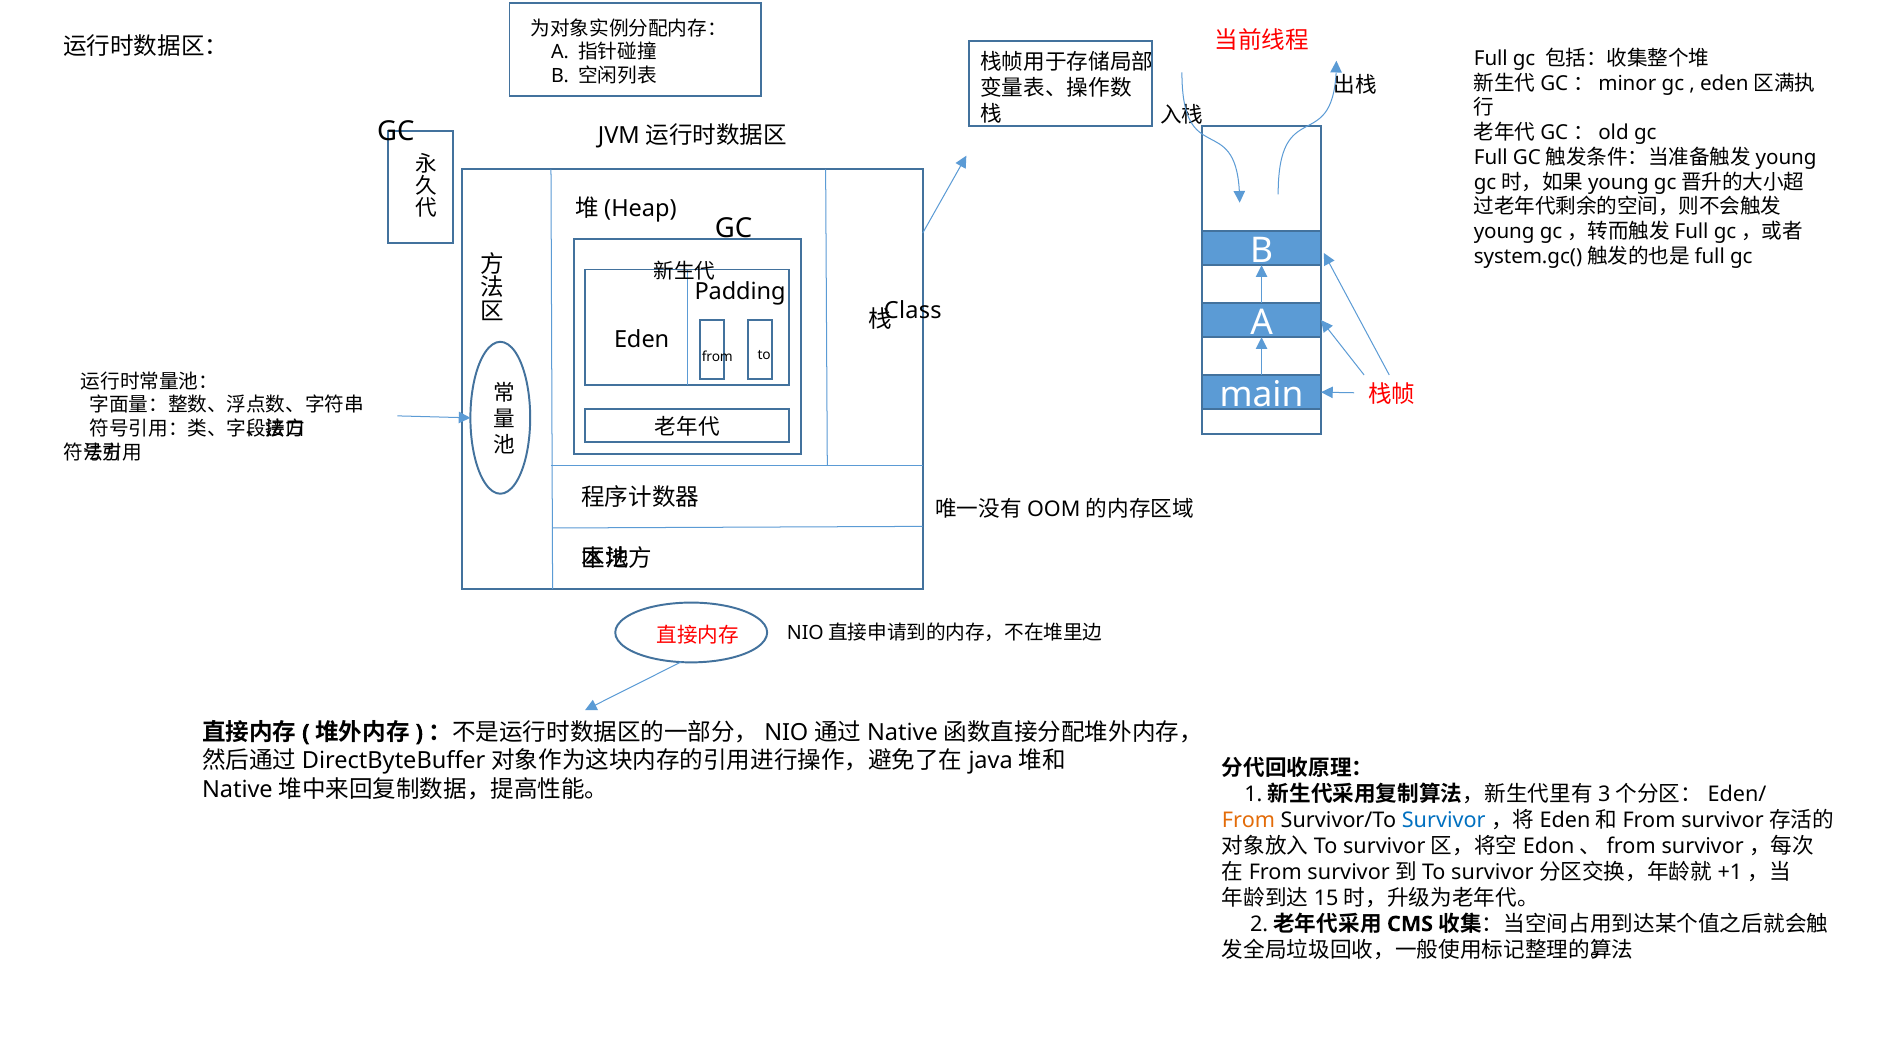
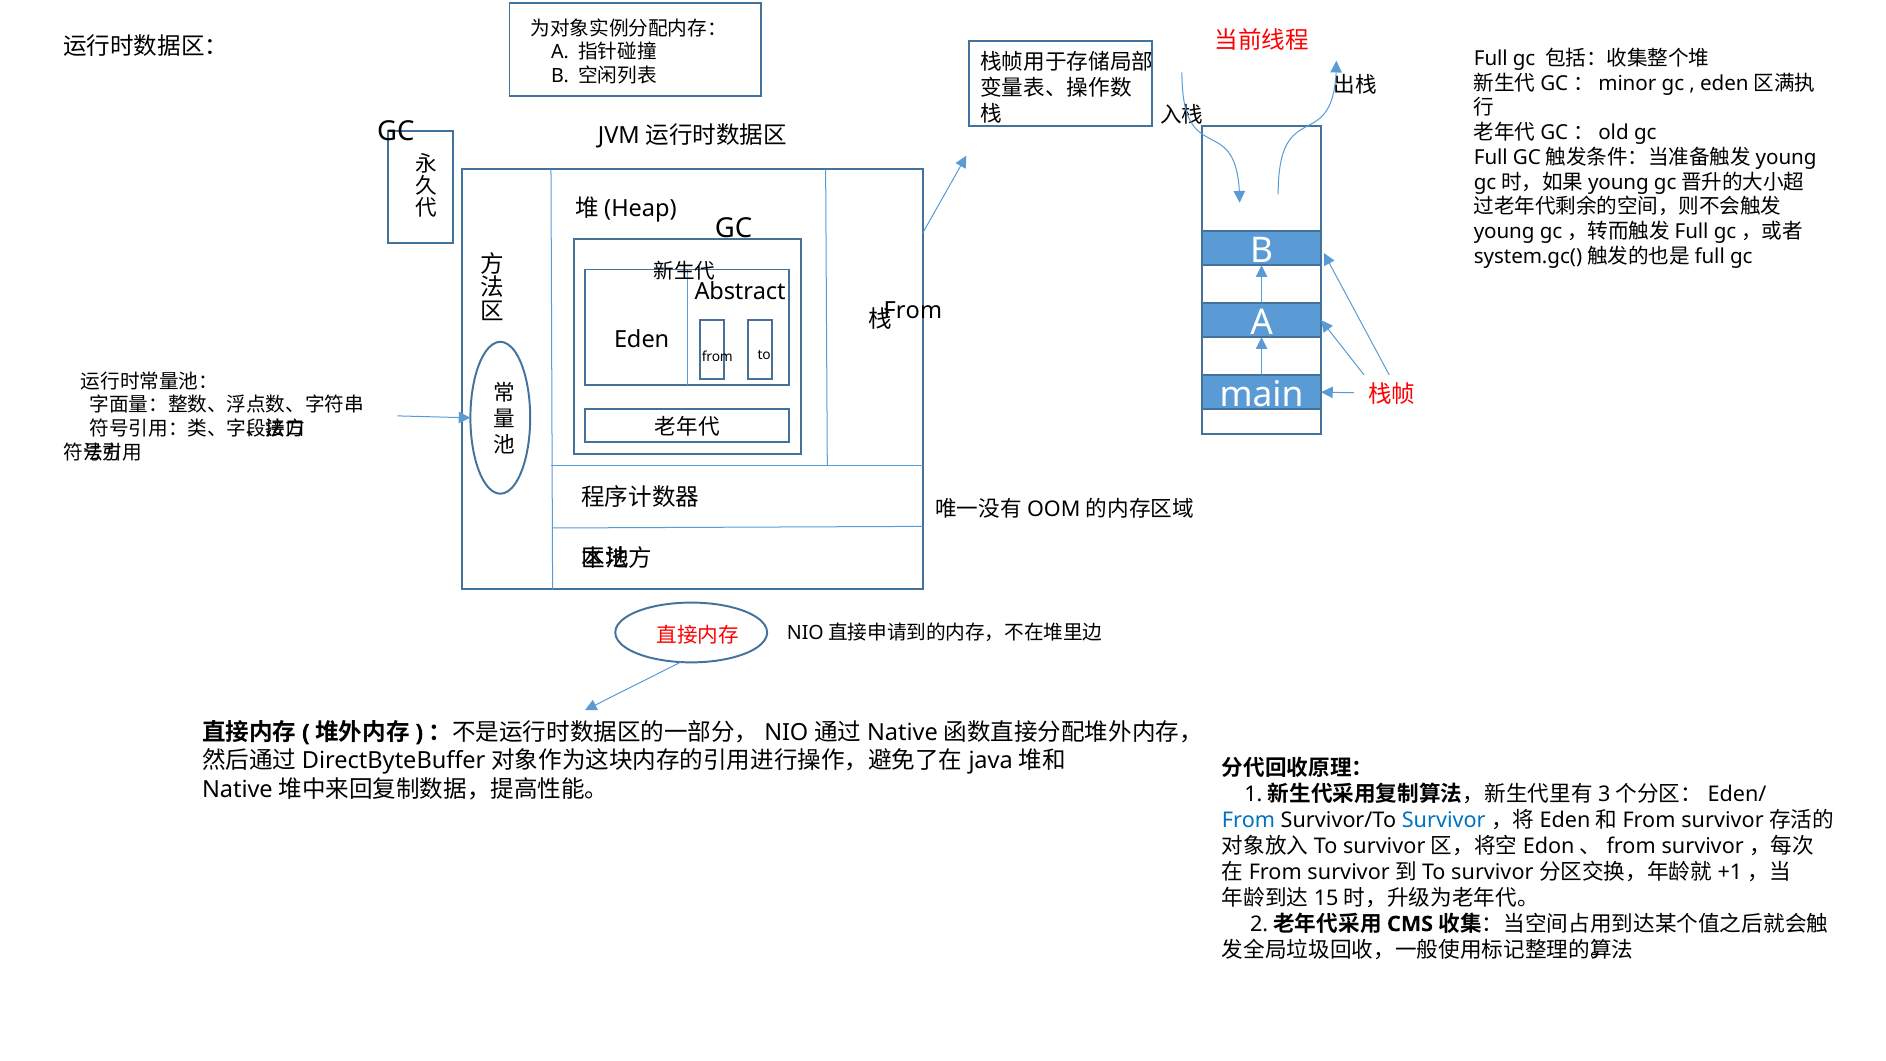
Padding: Padding -> Abstract
Class at (913, 311): Class -> From
From at (1248, 820) colour: orange -> blue
